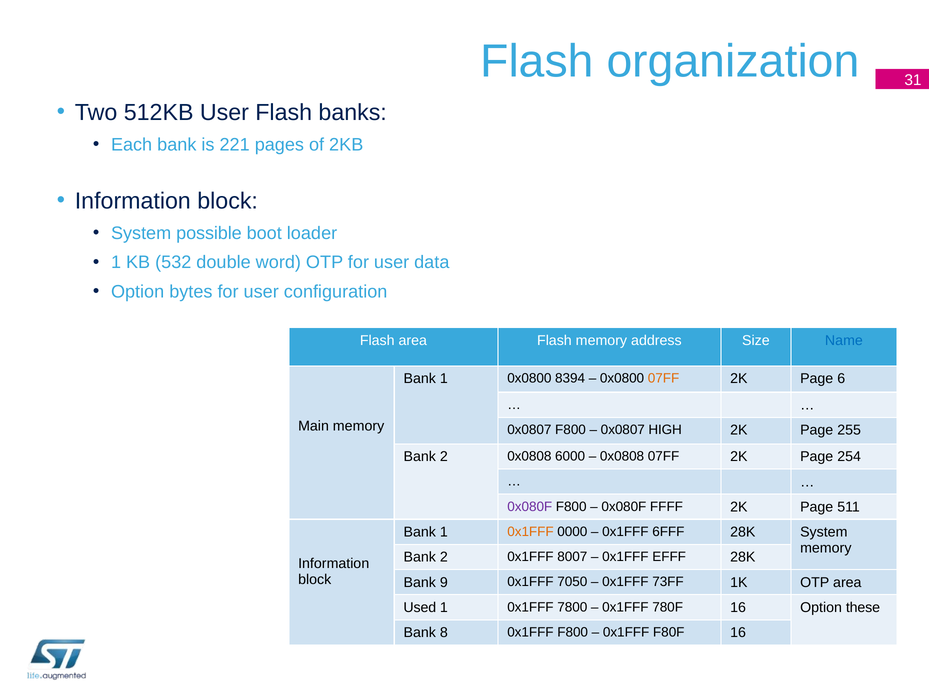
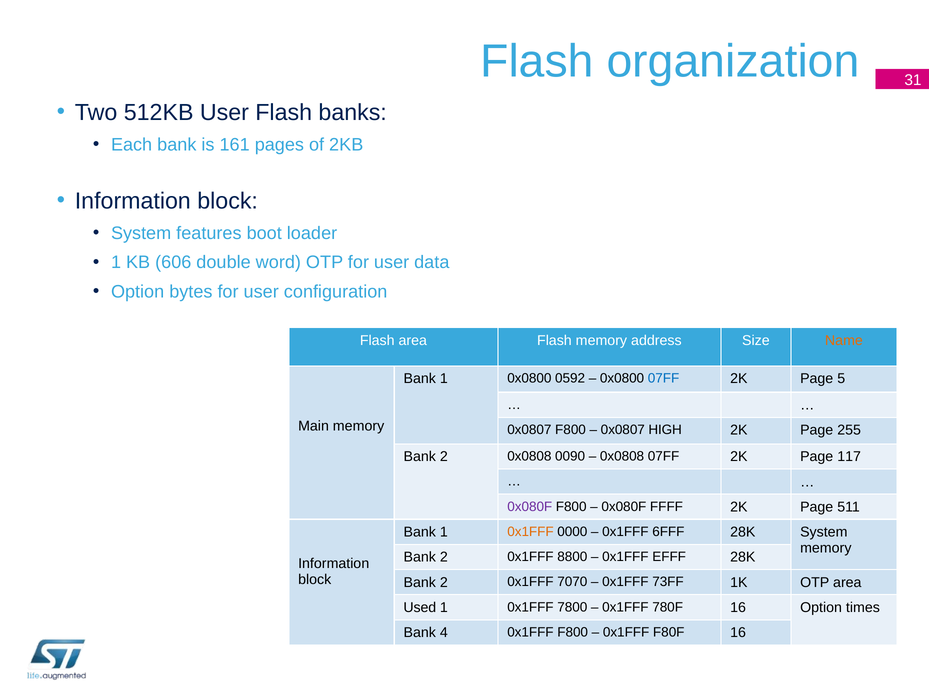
221: 221 -> 161
possible: possible -> features
532: 532 -> 606
Name colour: blue -> orange
8394: 8394 -> 0592
07FF at (664, 378) colour: orange -> blue
6: 6 -> 5
6000: 6000 -> 0090
254: 254 -> 117
8007: 8007 -> 8800
9 at (444, 582): 9 -> 2
7050: 7050 -> 7070
these: these -> times
8: 8 -> 4
